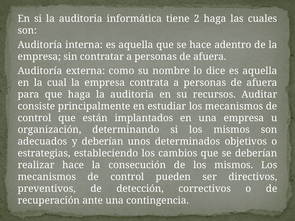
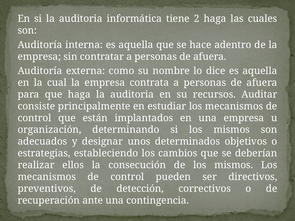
y deberían: deberían -> designar
realizar hace: hace -> ellos
